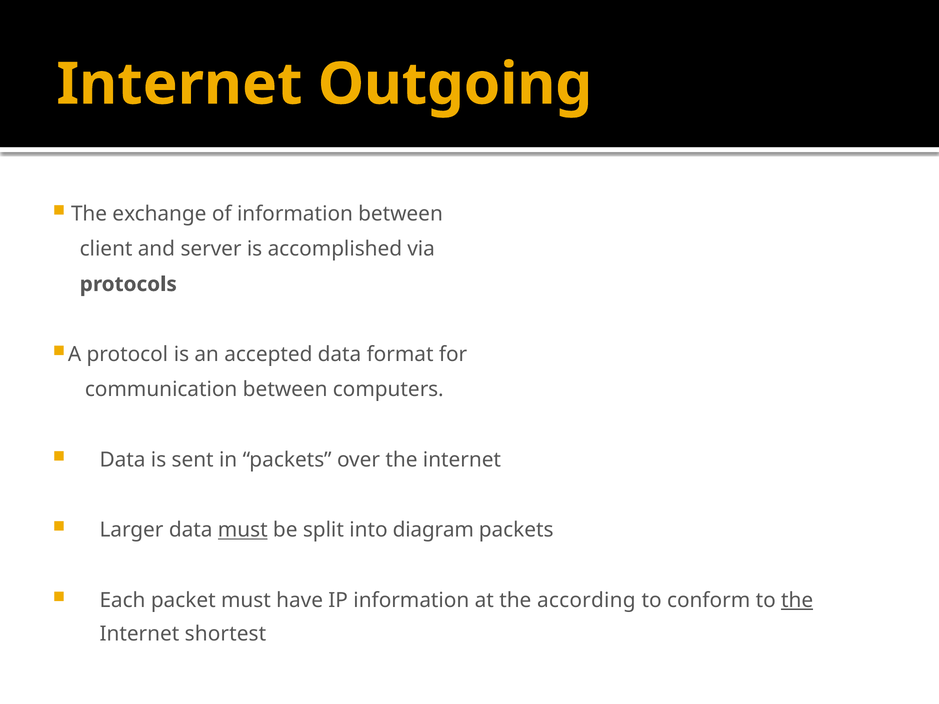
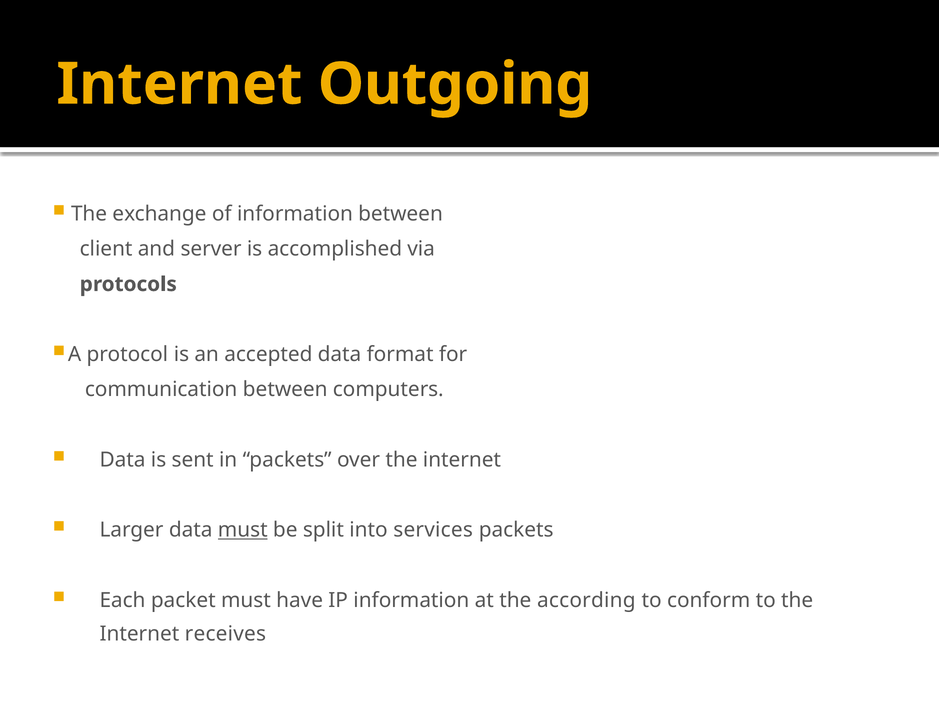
diagram: diagram -> services
the at (797, 600) underline: present -> none
shortest: shortest -> receives
